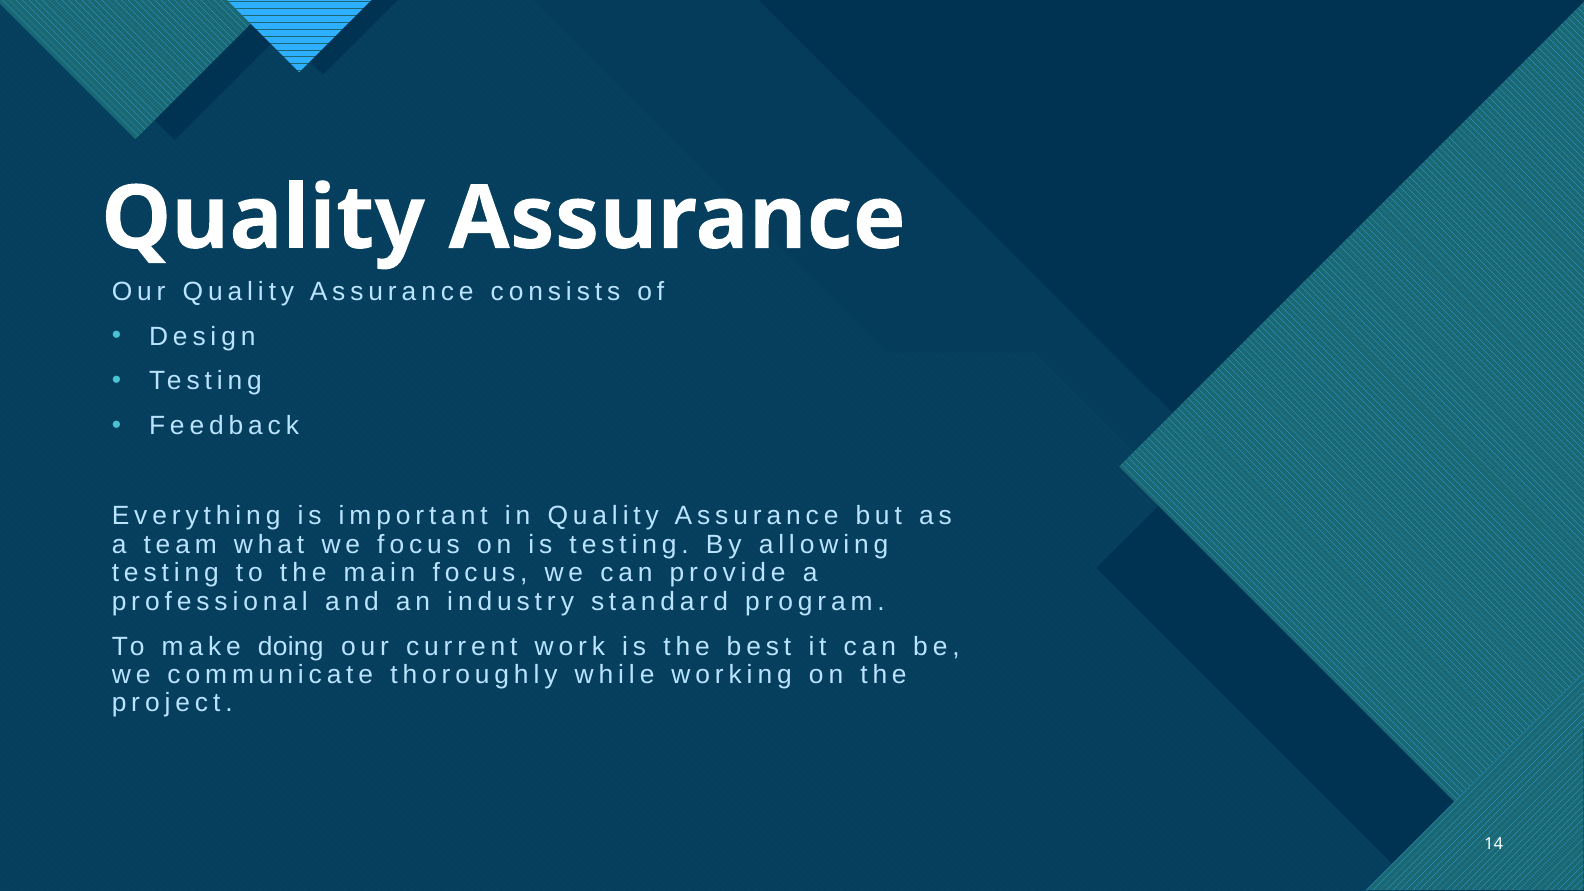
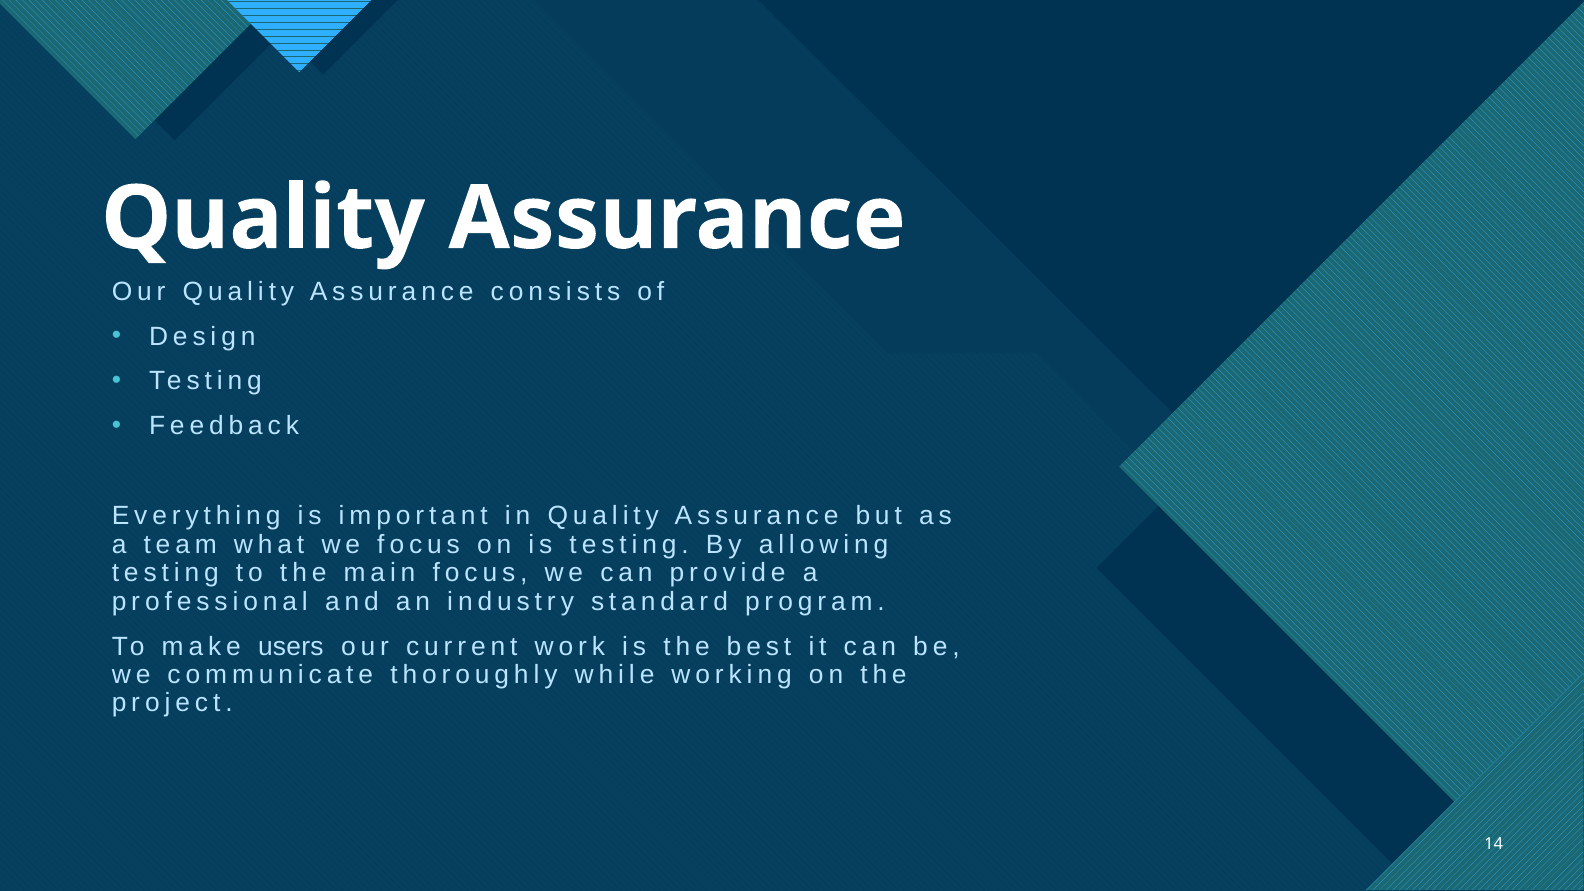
doing: doing -> users
